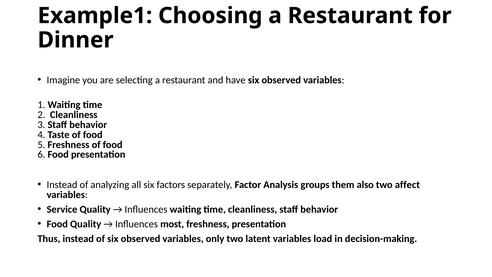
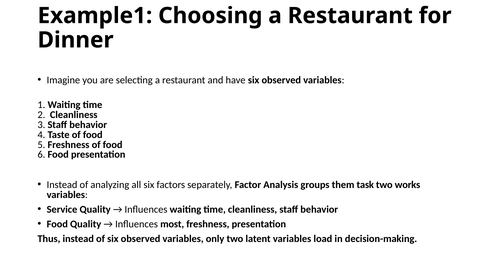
also: also -> task
affect: affect -> works
